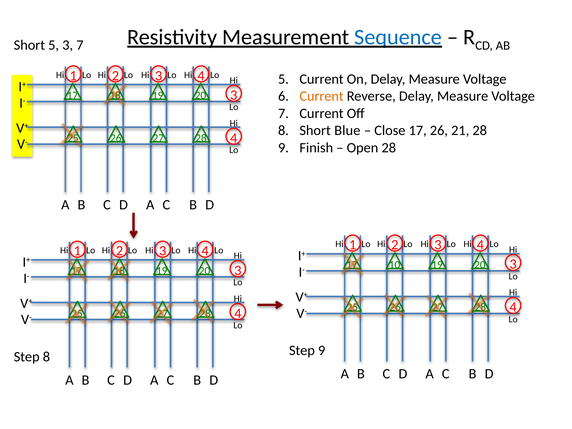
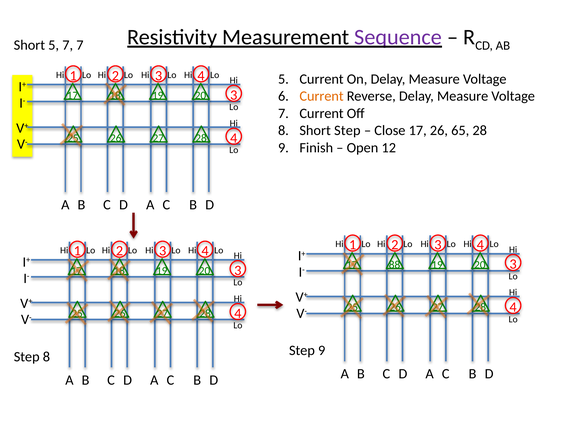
Sequence colour: blue -> purple
5 3: 3 -> 7
Short Blue: Blue -> Step
21: 21 -> 65
Open 28: 28 -> 12
10: 10 -> 88
